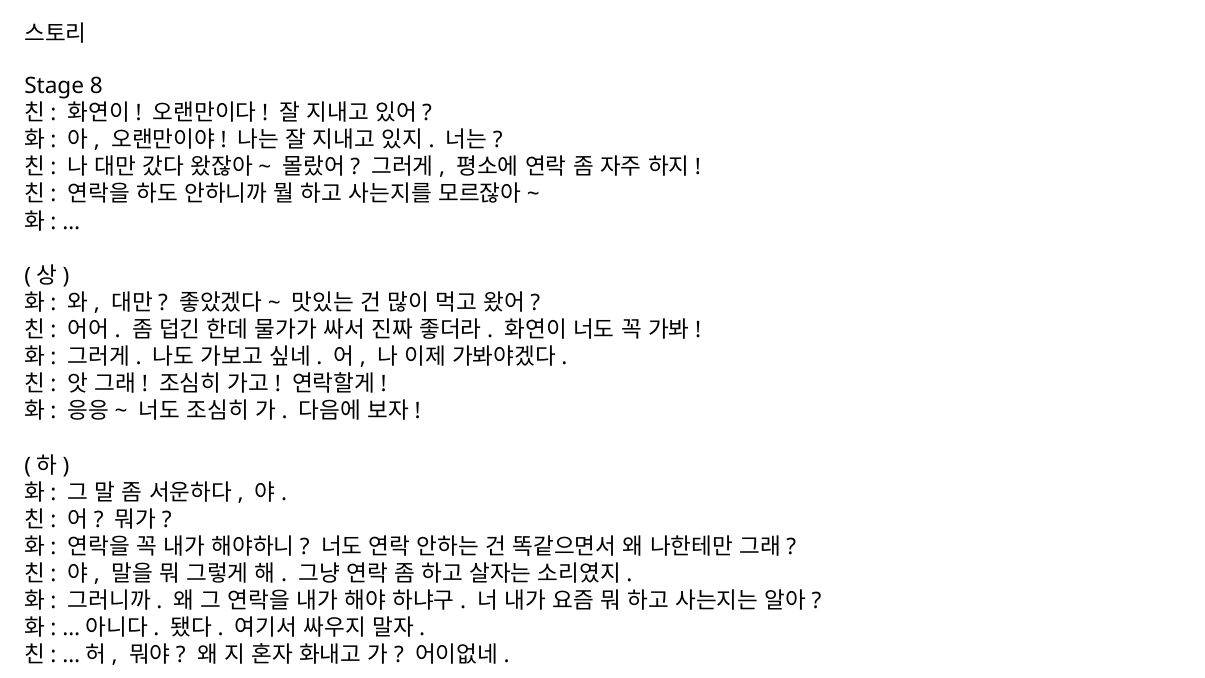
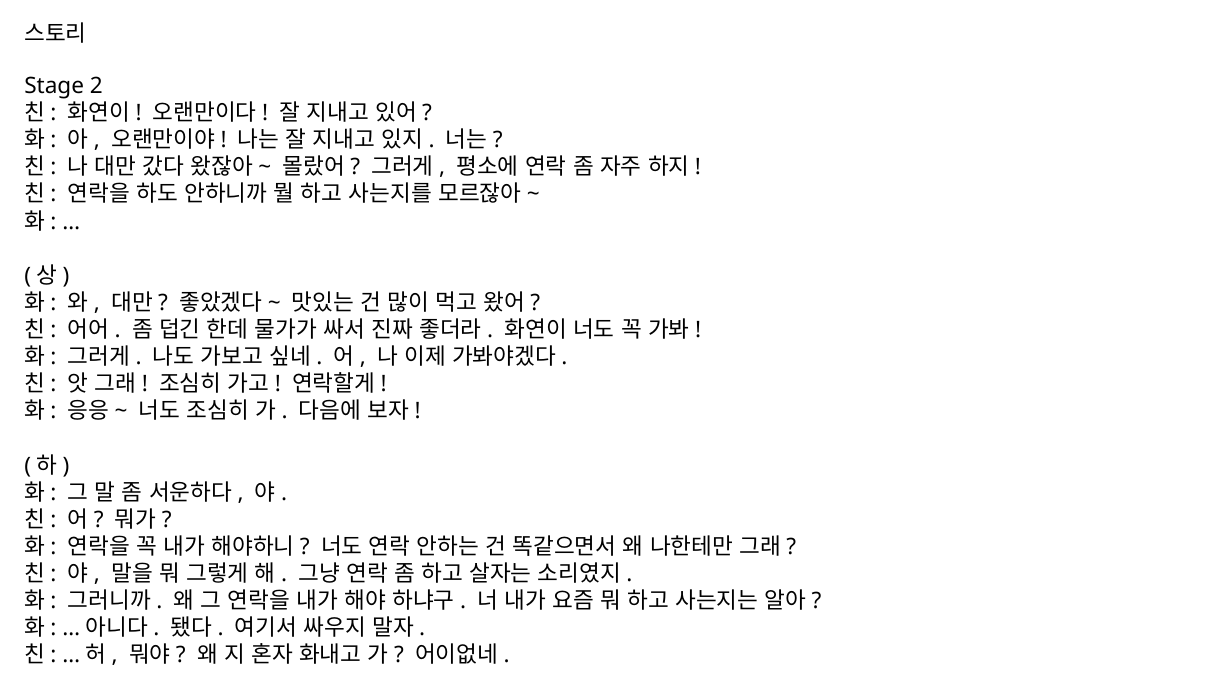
8: 8 -> 2
